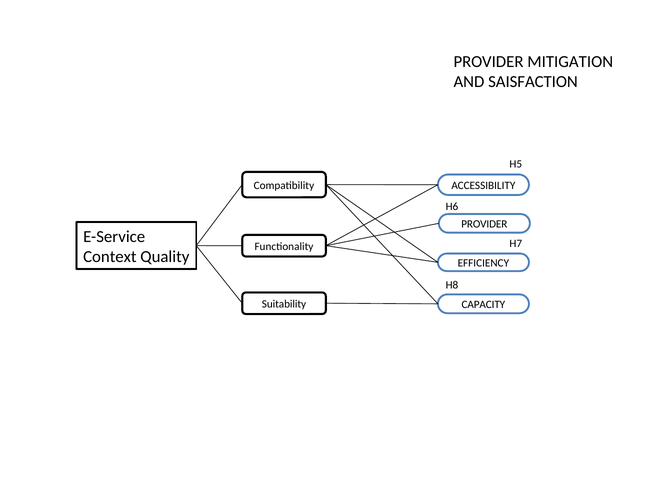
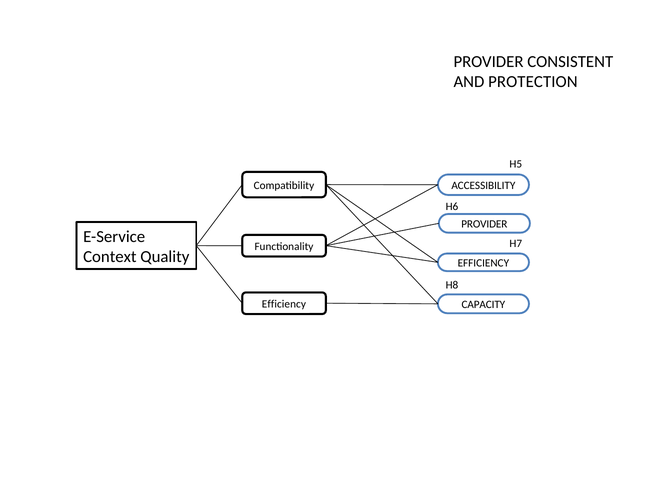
MITIGATION: MITIGATION -> CONSISTENT
SAISFACTION: SAISFACTION -> PROTECTION
Suitability at (284, 304): Suitability -> Efficiency
